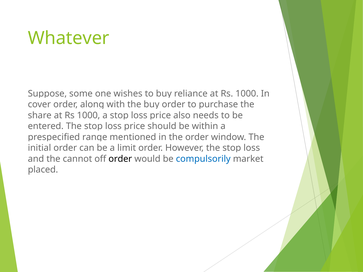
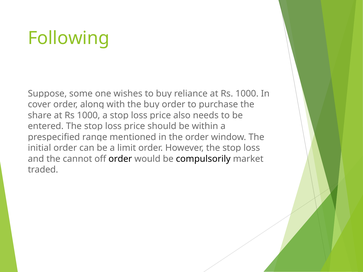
Whatever: Whatever -> Following
compulsorily colour: blue -> black
placed: placed -> traded
